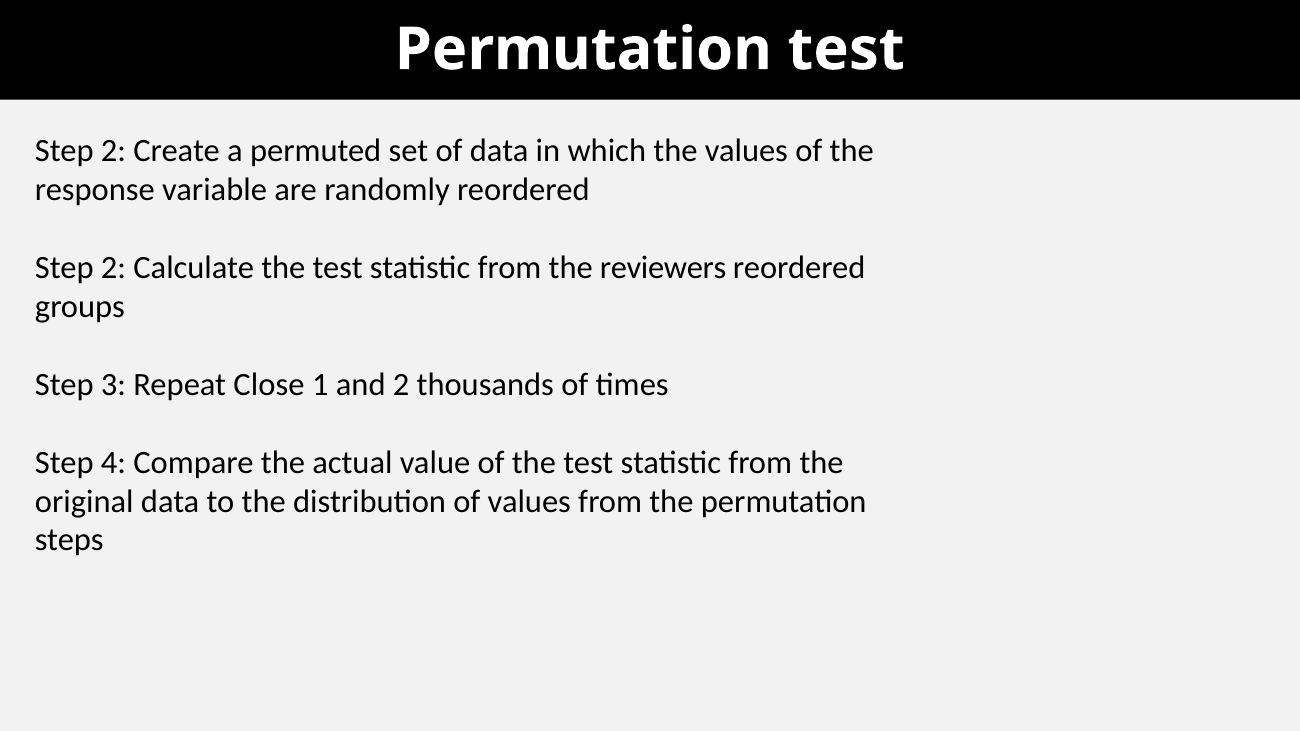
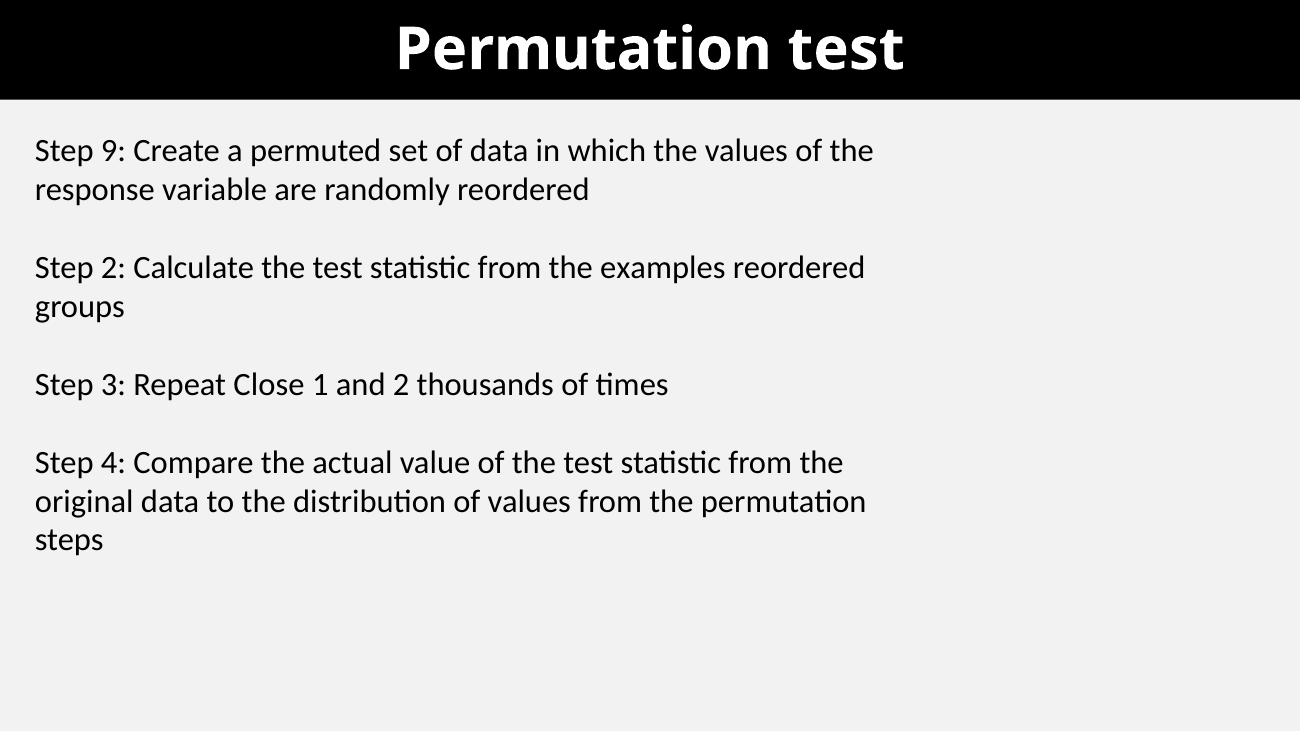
2 at (114, 150): 2 -> 9
reviewers: reviewers -> examples
